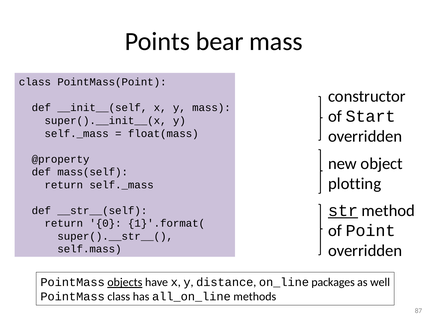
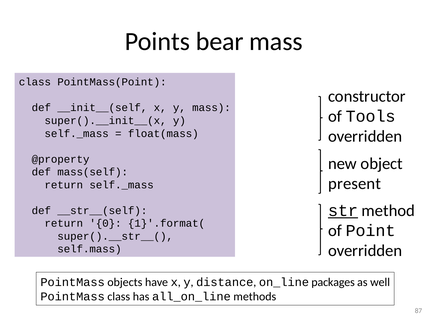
Start: Start -> Tools
plotting: plotting -> present
objects underline: present -> none
